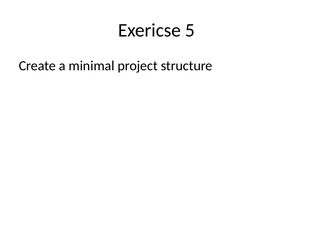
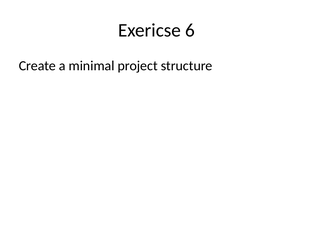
5: 5 -> 6
